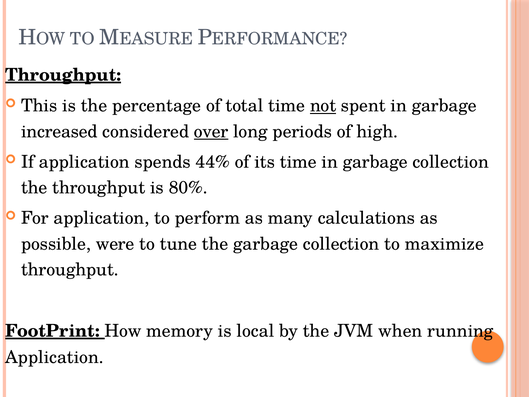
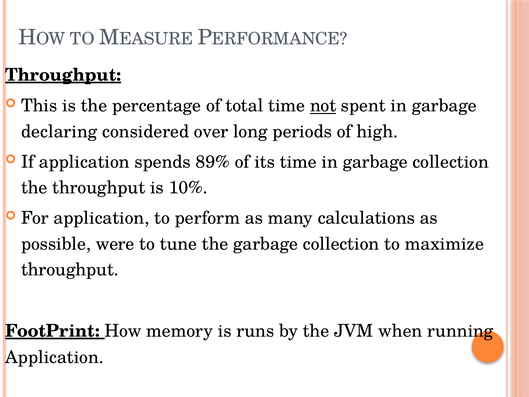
increased: increased -> declaring
over underline: present -> none
44%: 44% -> 89%
80%: 80% -> 10%
local: local -> runs
